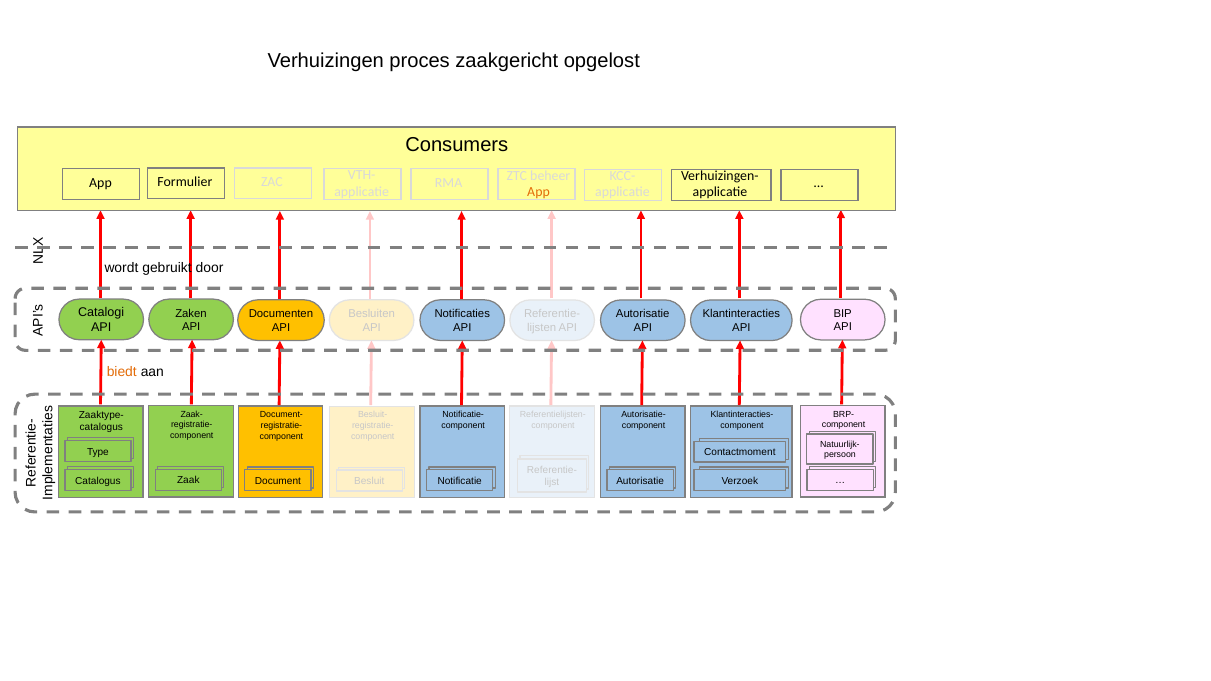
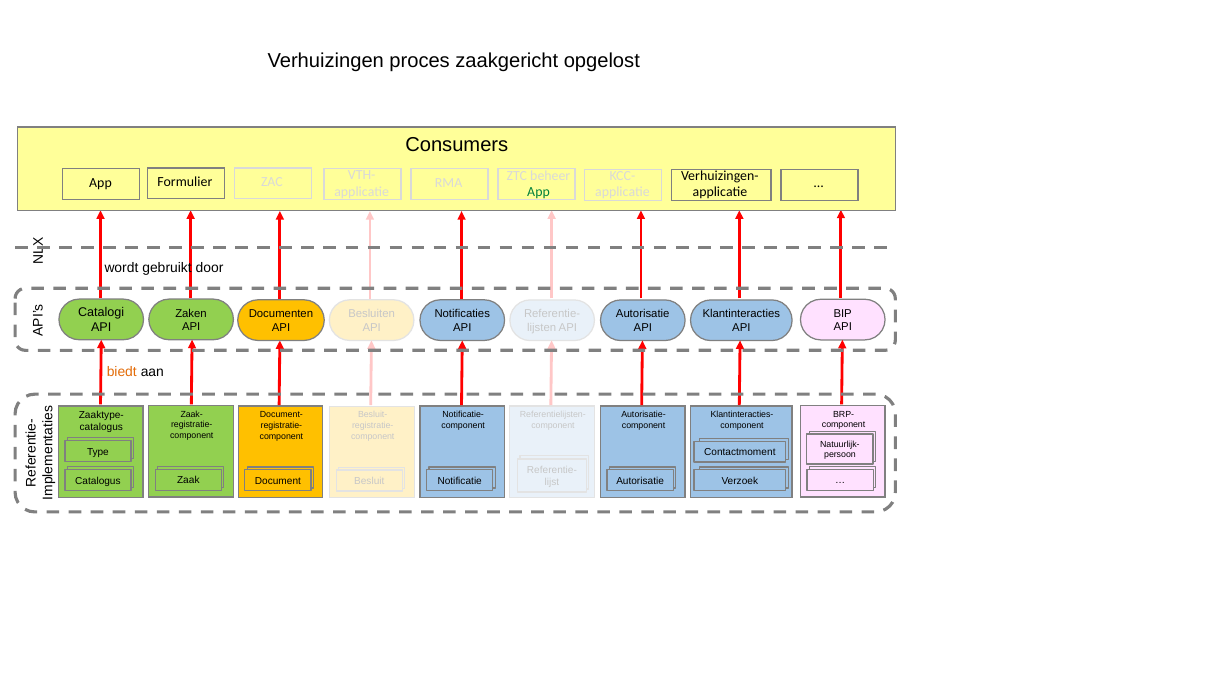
App at (539, 192) colour: orange -> green
